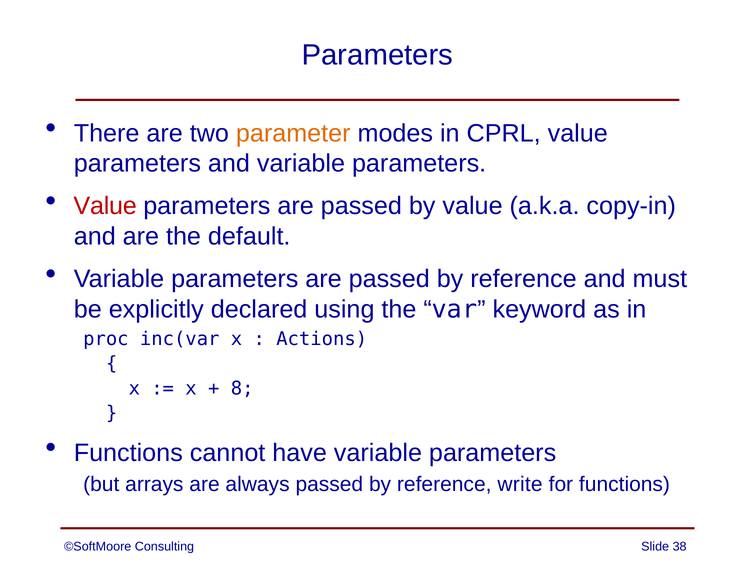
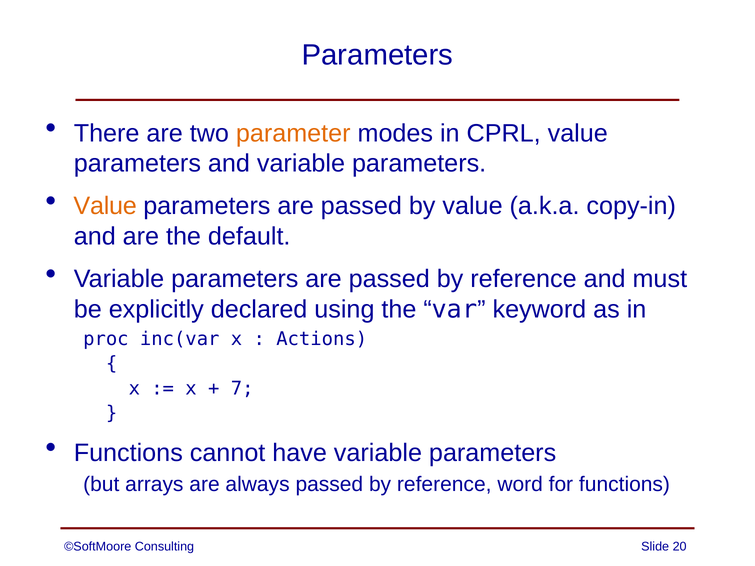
Value at (105, 206) colour: red -> orange
8: 8 -> 7
write: write -> word
38: 38 -> 20
